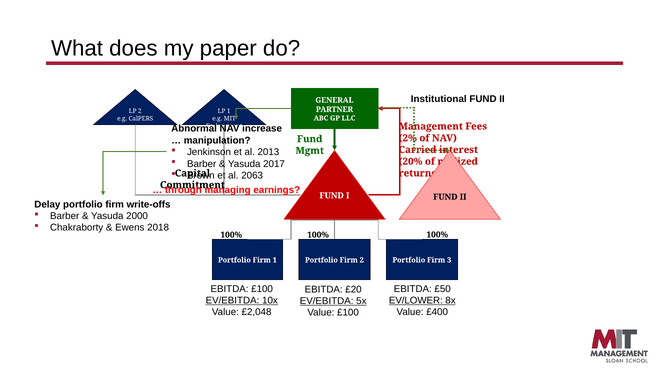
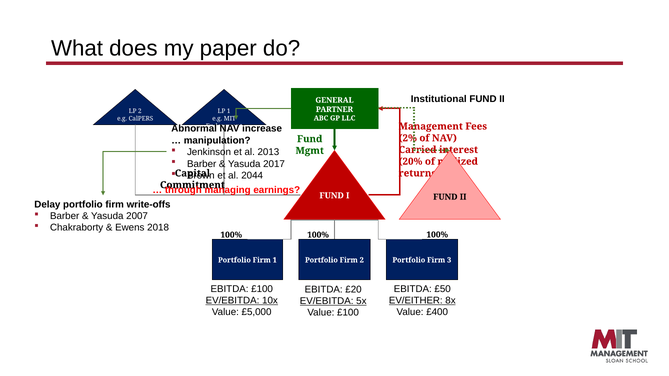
2063: 2063 -> 2044
2000: 2000 -> 2007
EV/LOWER: EV/LOWER -> EV/EITHER
£2,048: £2,048 -> £5,000
